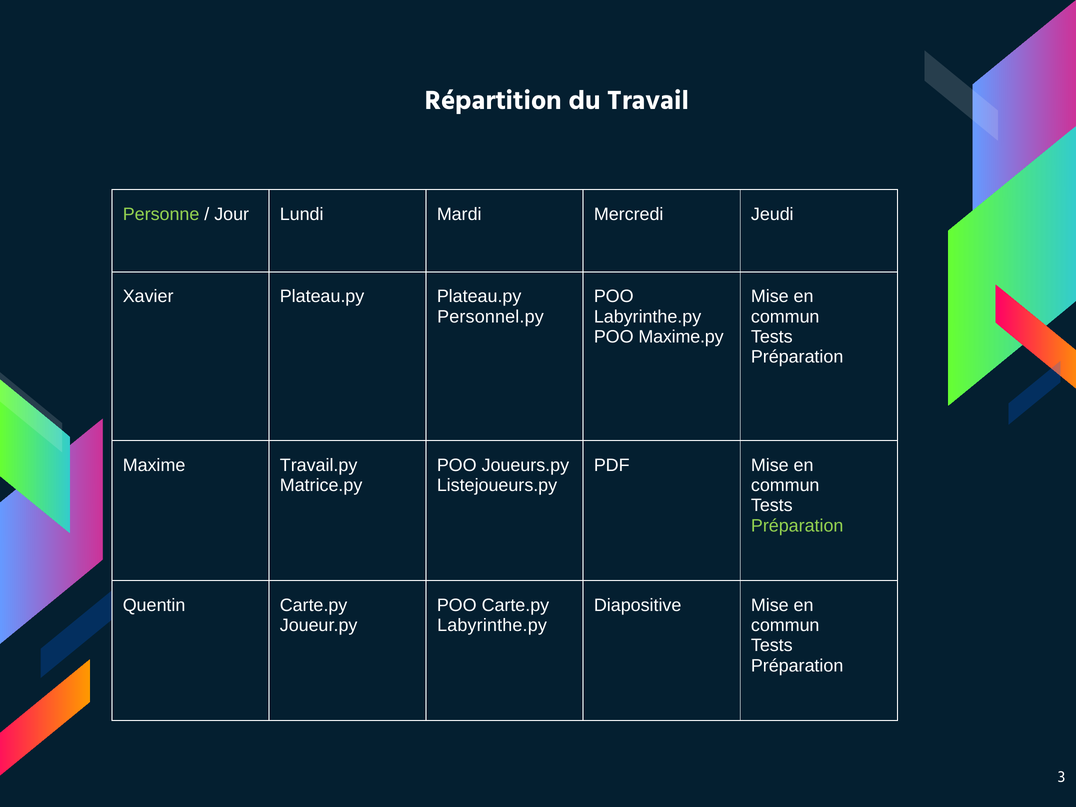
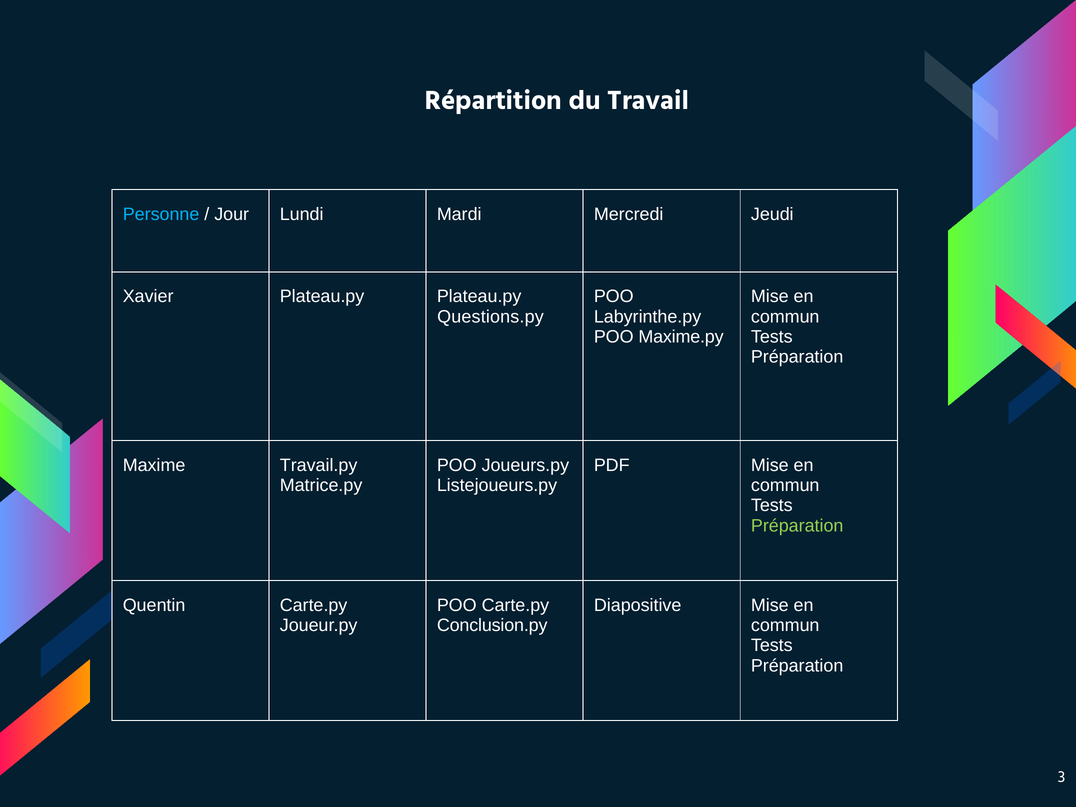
Personne colour: light green -> light blue
Personnel.py: Personnel.py -> Questions.py
Labyrinthe.py at (492, 625): Labyrinthe.py -> Conclusion.py
